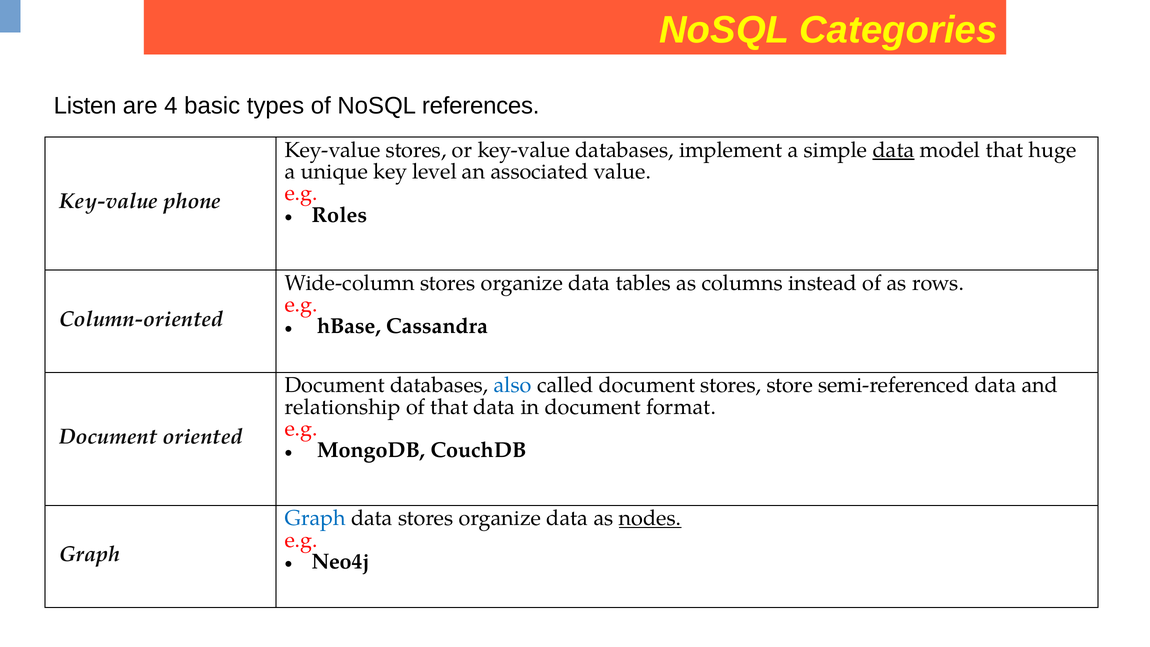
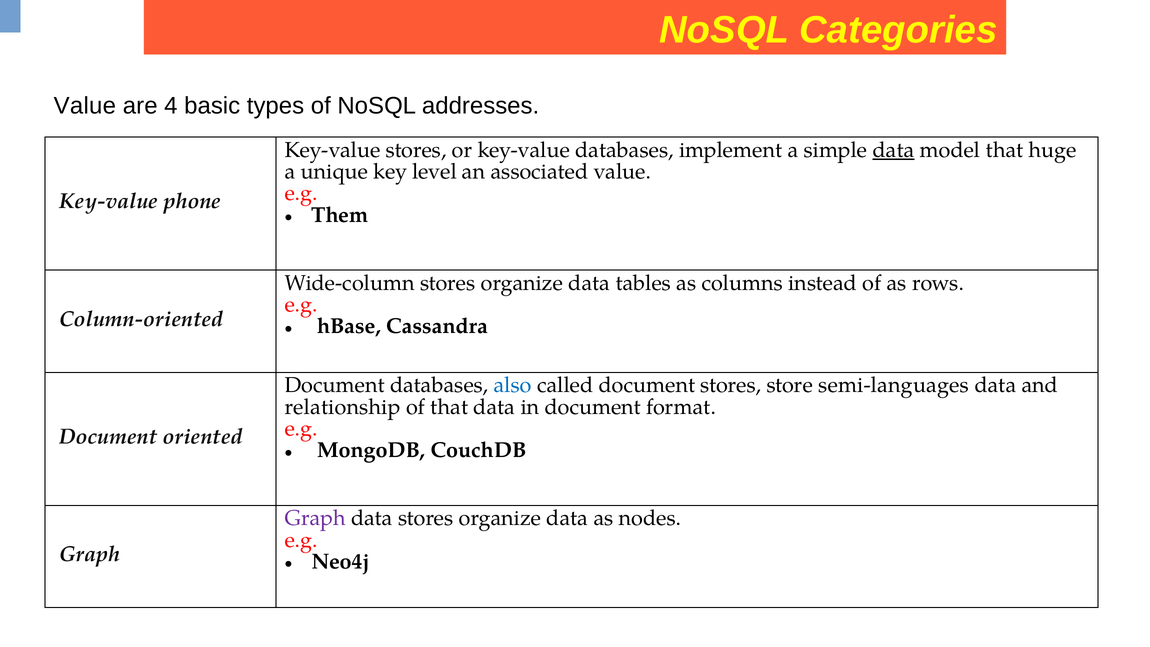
Listen at (85, 106): Listen -> Value
references: references -> addresses
Roles: Roles -> Them
semi-referenced: semi-referenced -> semi-languages
Graph at (315, 518) colour: blue -> purple
nodes underline: present -> none
